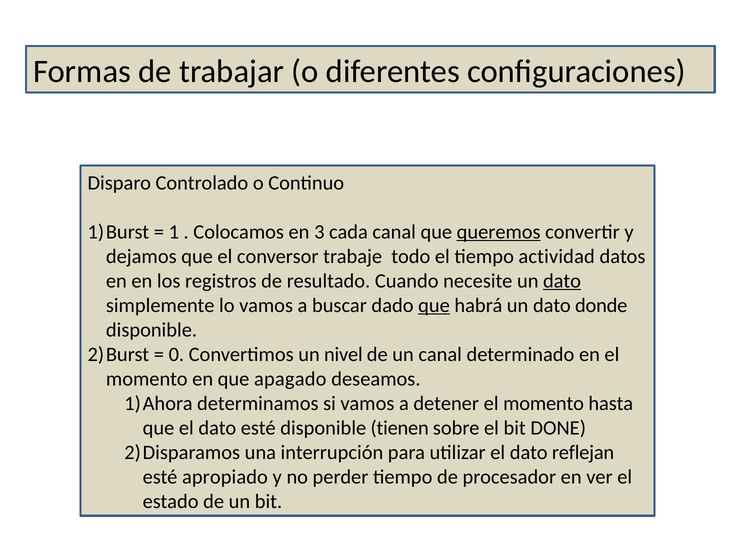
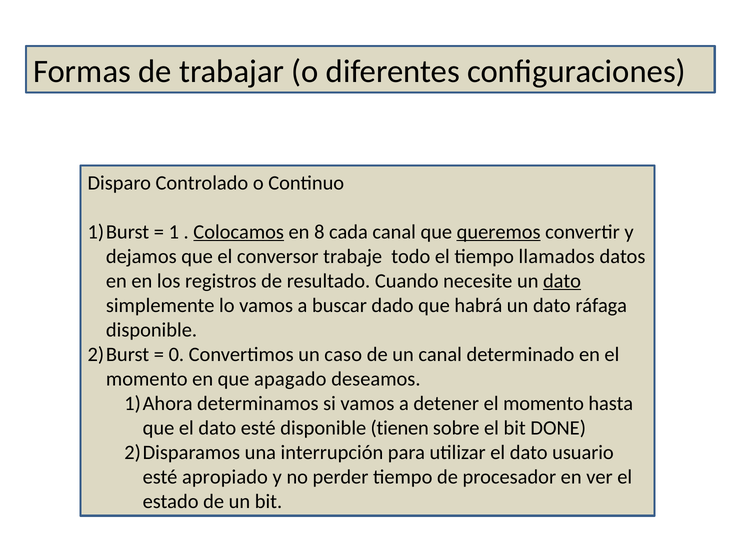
Colocamos underline: none -> present
3: 3 -> 8
actividad: actividad -> llamados
que at (434, 305) underline: present -> none
donde: donde -> ráfaga
nivel: nivel -> caso
reflejan: reflejan -> usuario
